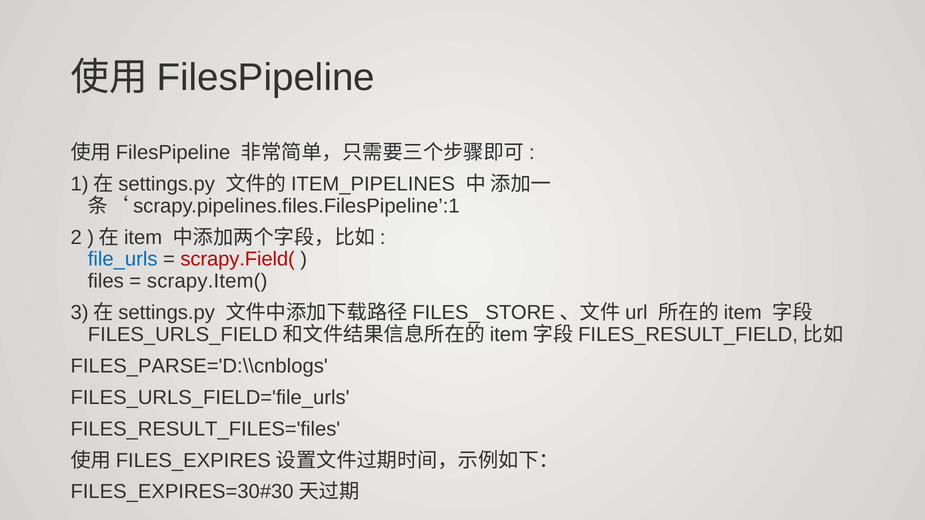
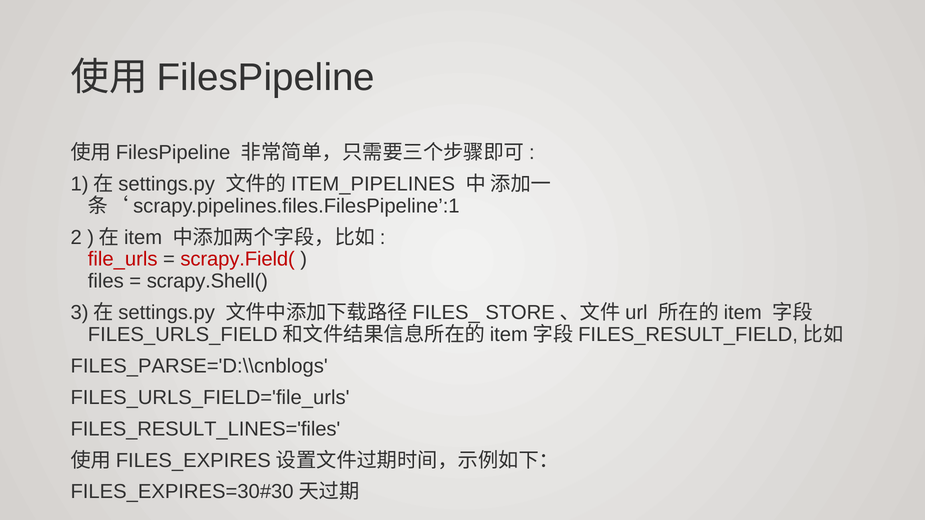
file_urls colour: blue -> red
scrapy.Item(: scrapy.Item( -> scrapy.Shell(
FILES_RESULT_FILES='files: FILES_RESULT_FILES='files -> FILES_RESULT_LINES='files
